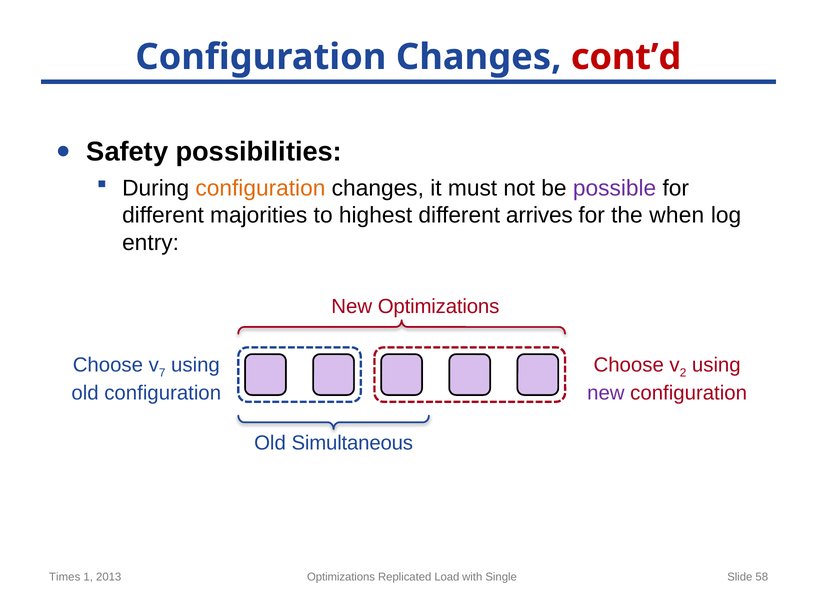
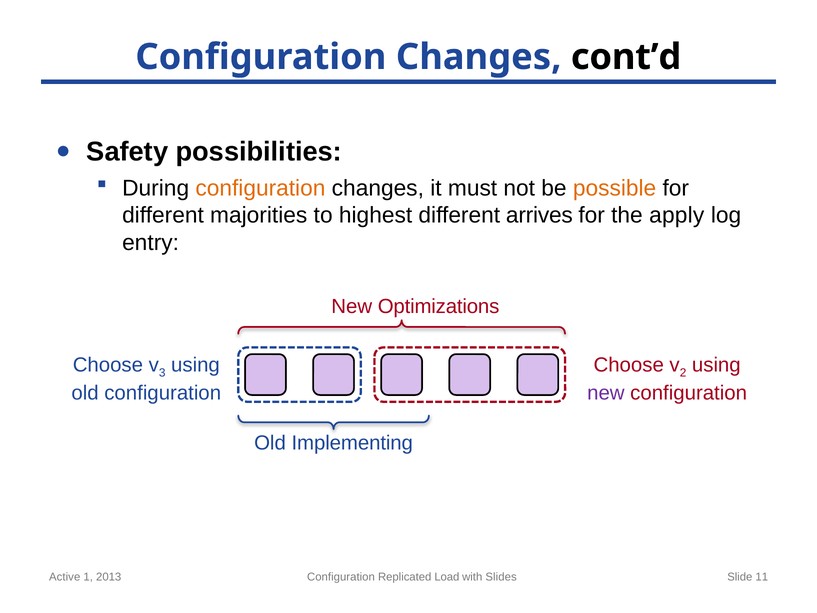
cont’d colour: red -> black
possible colour: purple -> orange
when: when -> apply
7: 7 -> 3
Simultaneous: Simultaneous -> Implementing
Times: Times -> Active
2013 Optimizations: Optimizations -> Configuration
Single: Single -> Slides
58: 58 -> 11
